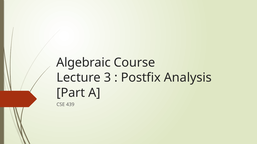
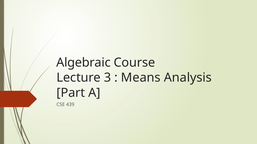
Postfix: Postfix -> Means
